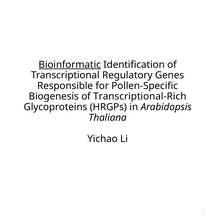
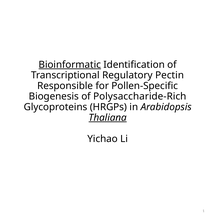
Genes: Genes -> Pectin
Transcriptional-Rich: Transcriptional-Rich -> Polysaccharide-Rich
Thaliana underline: none -> present
